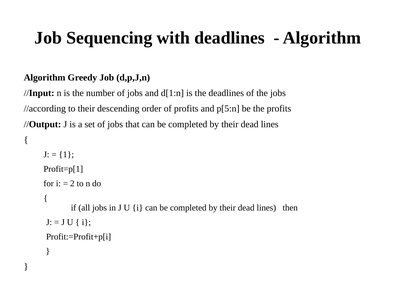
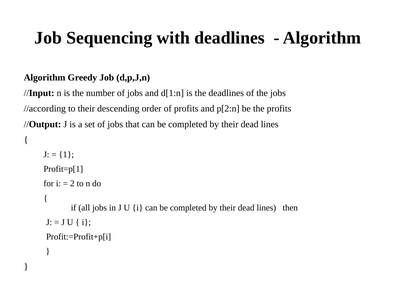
p[5:n: p[5:n -> p[2:n
